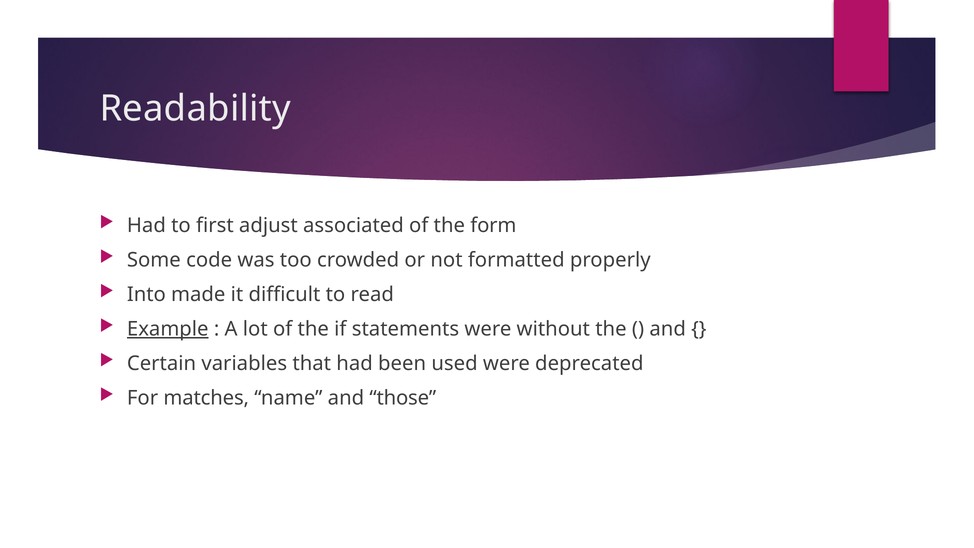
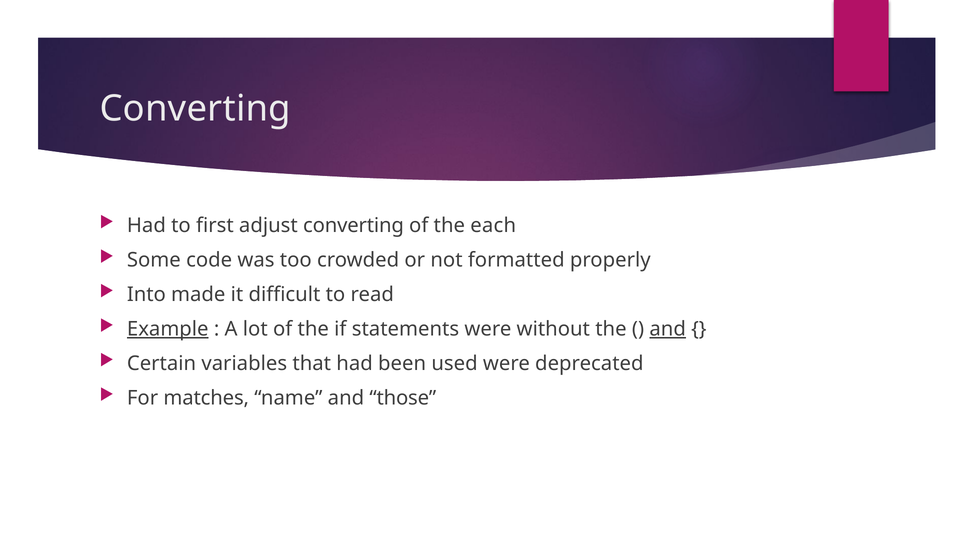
Readability at (195, 109): Readability -> Converting
adjust associated: associated -> converting
form: form -> each
and at (668, 329) underline: none -> present
